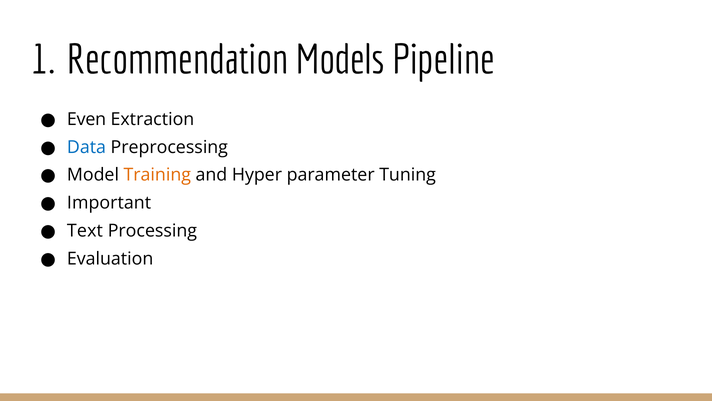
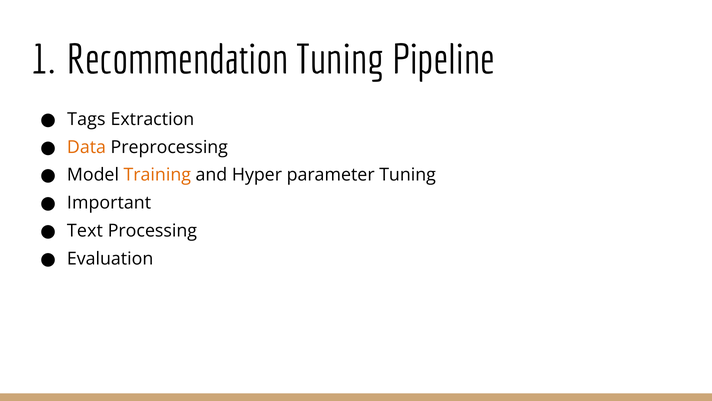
Recommendation Models: Models -> Tuning
Even: Even -> Tags
Data colour: blue -> orange
